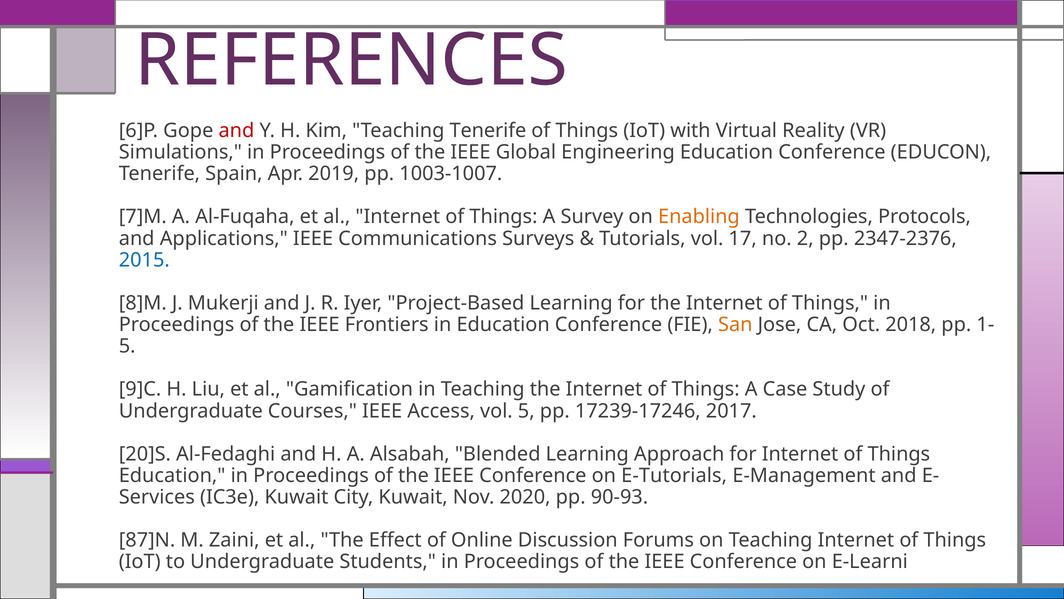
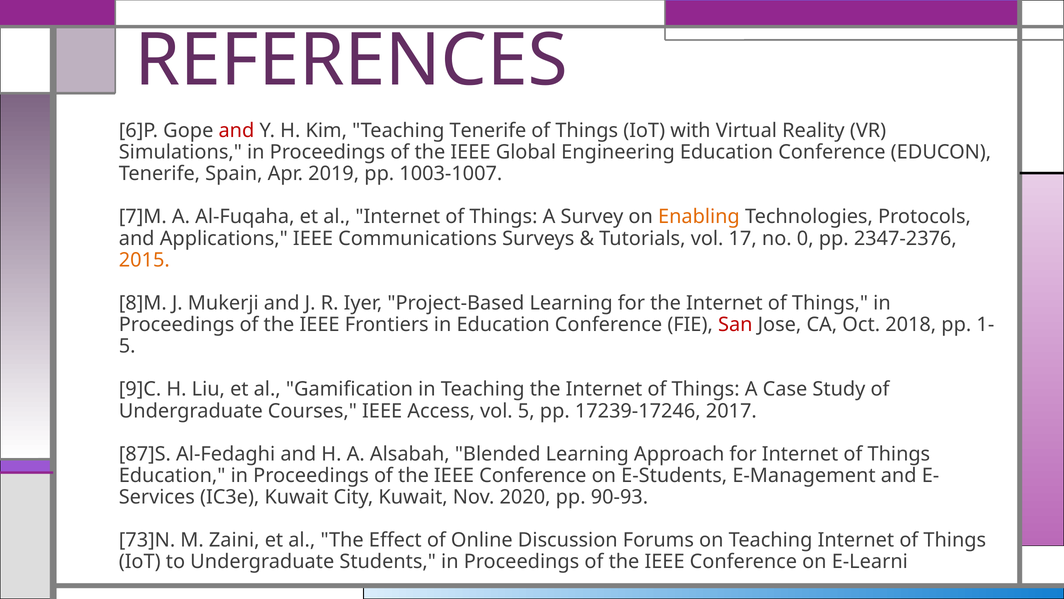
2: 2 -> 0
2015 colour: blue -> orange
San colour: orange -> red
20]S: 20]S -> 87]S
E-Tutorials: E-Tutorials -> E-Students
87]N: 87]N -> 73]N
